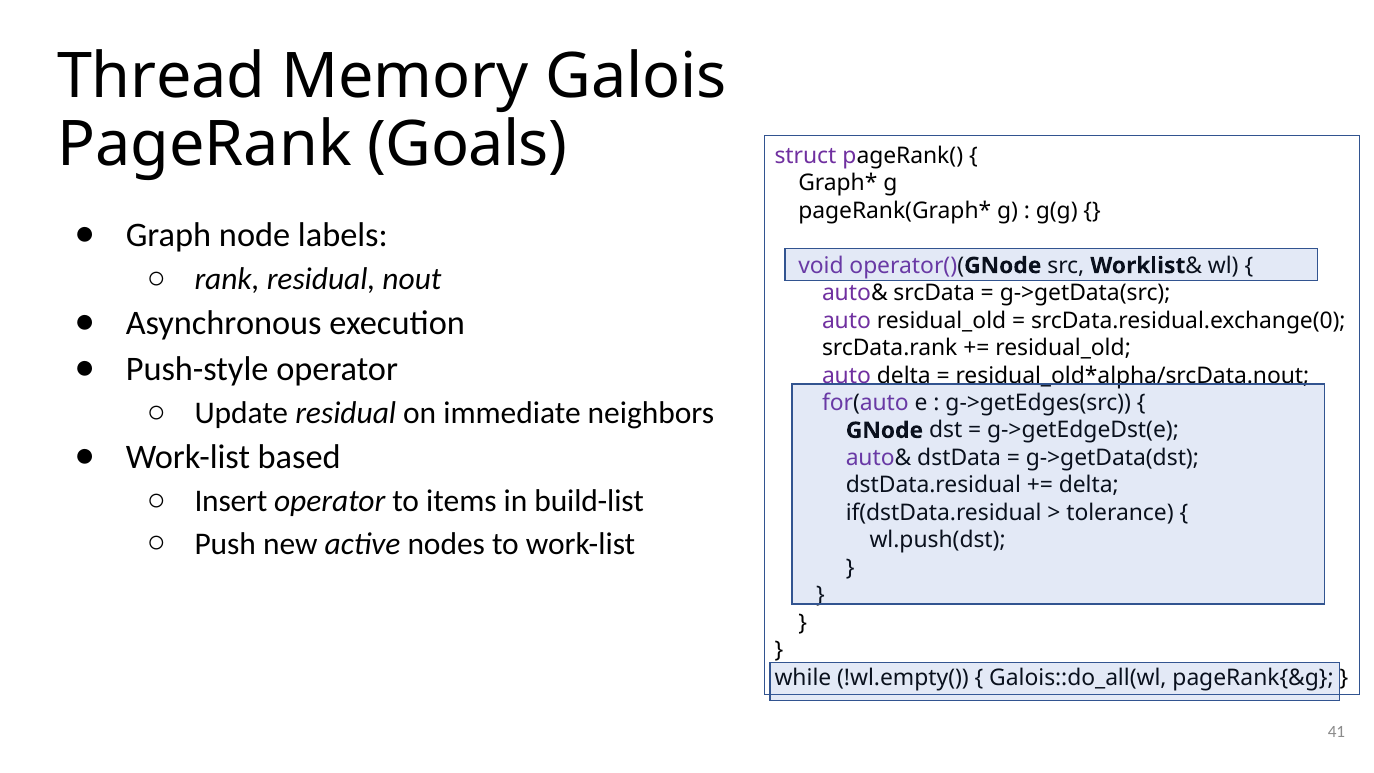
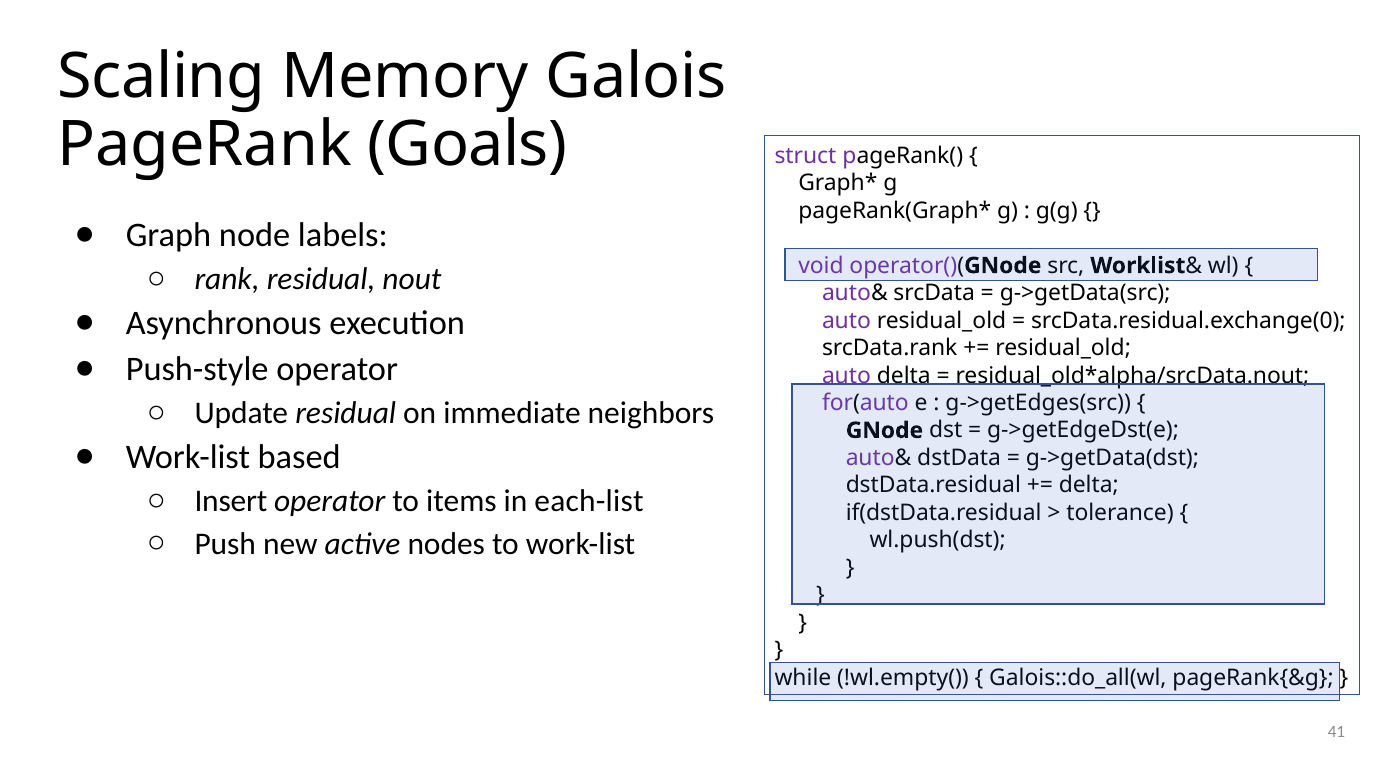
Thread: Thread -> Scaling
build-list: build-list -> each-list
